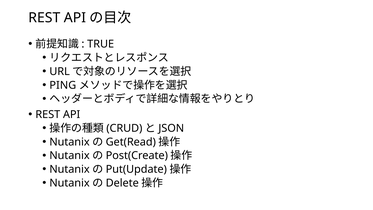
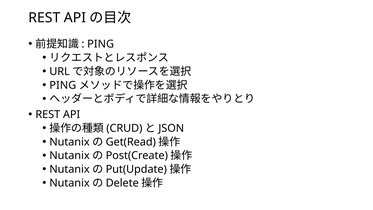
TRUE at (101, 44): TRUE -> PING
